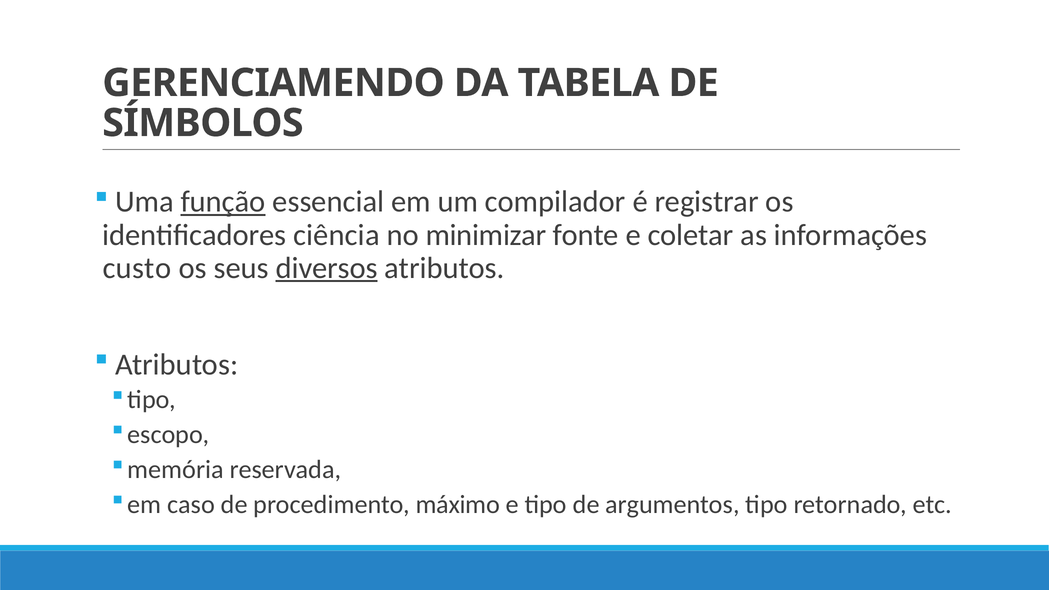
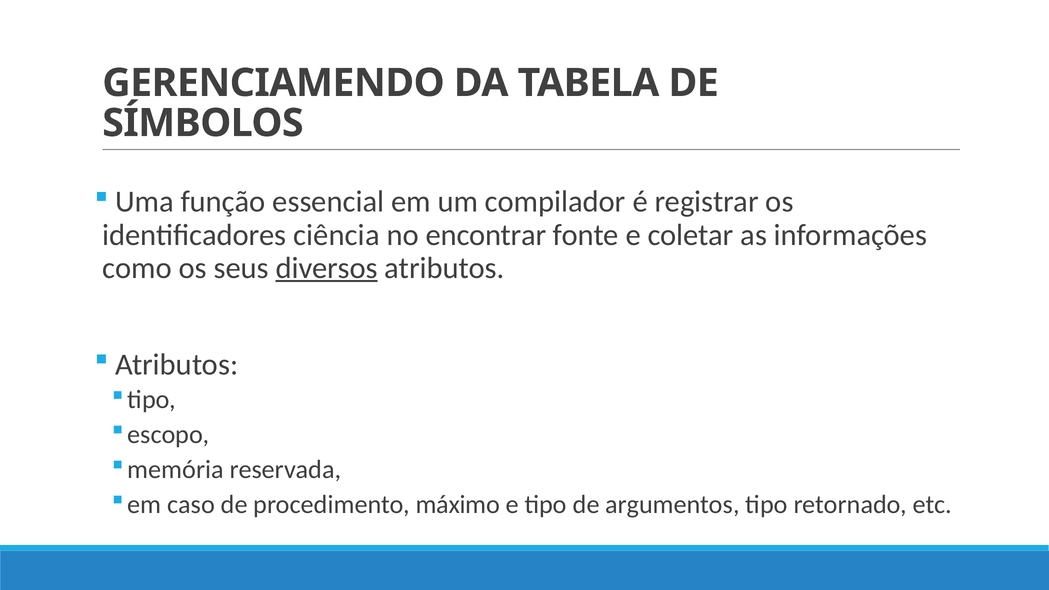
função underline: present -> none
minimizar: minimizar -> encontrar
custo: custo -> como
